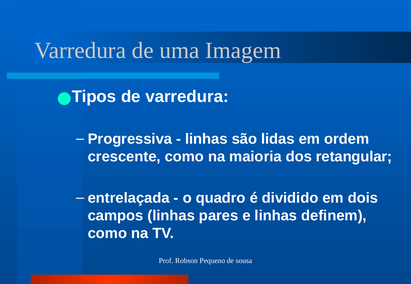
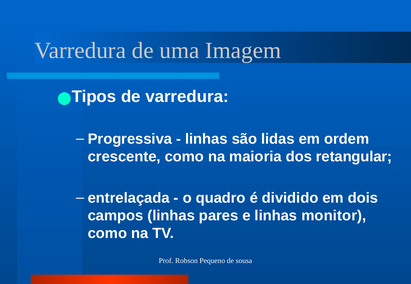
definem: definem -> monitor
